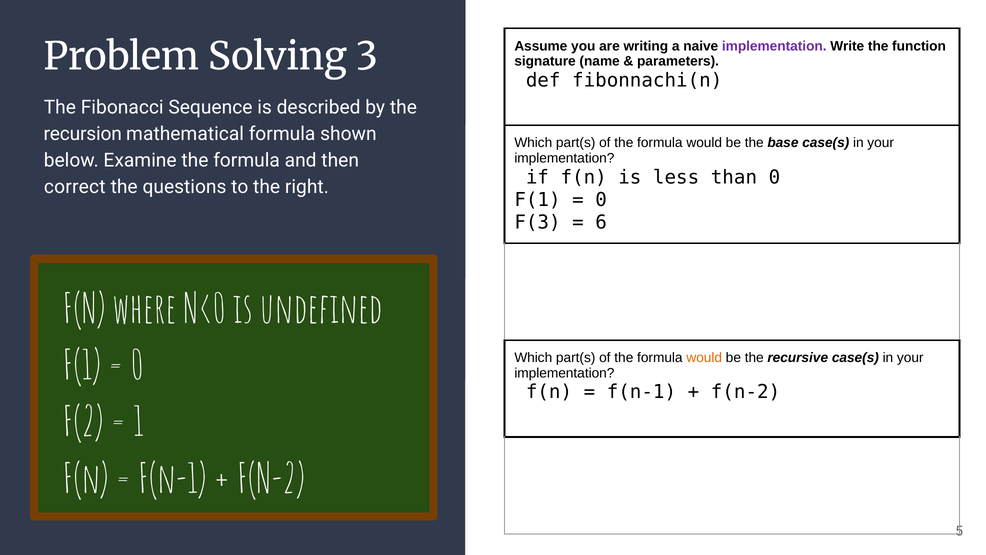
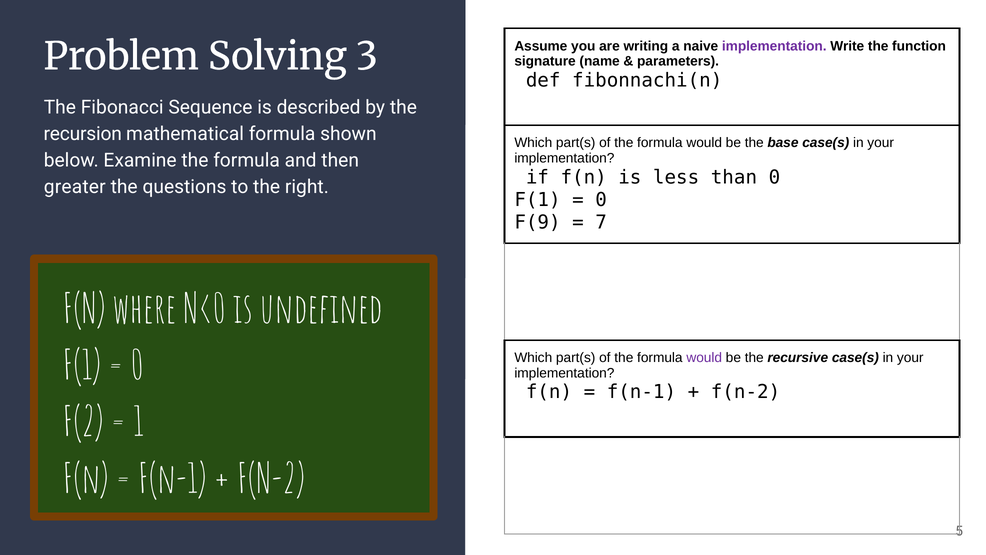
correct: correct -> greater
F(3: F(3 -> F(9
6: 6 -> 7
would at (704, 358) colour: orange -> purple
